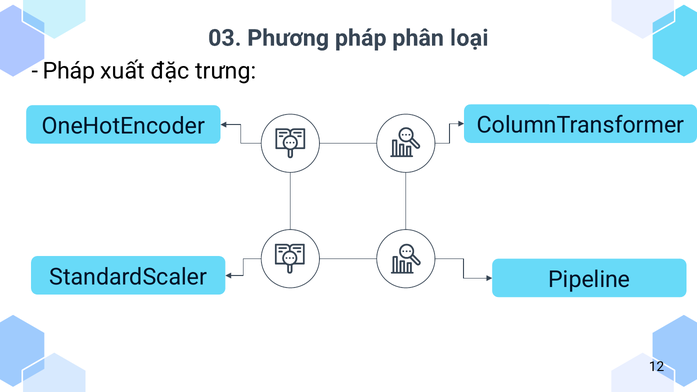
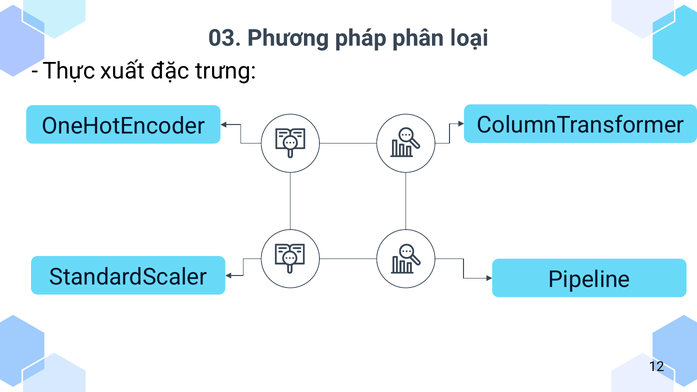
Pháp at (69, 71): Pháp -> Thực
